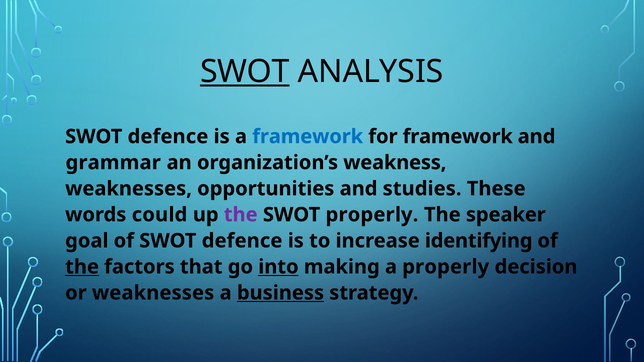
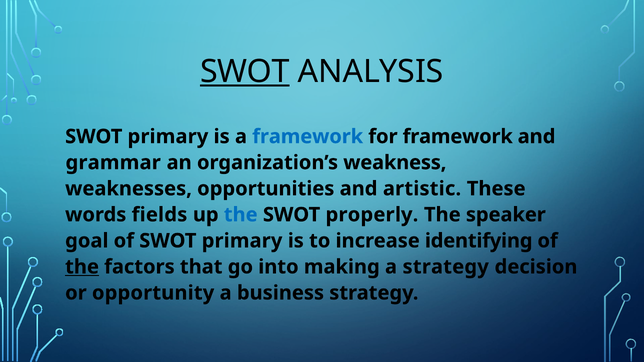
defence at (168, 137): defence -> primary
studies: studies -> artistic
could: could -> fields
the at (241, 215) colour: purple -> blue
of SWOT defence: defence -> primary
into underline: present -> none
a properly: properly -> strategy
or weaknesses: weaknesses -> opportunity
business underline: present -> none
